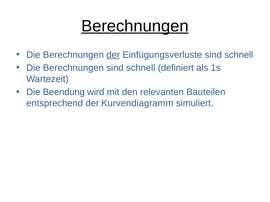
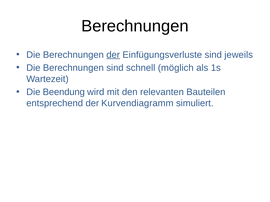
Berechnungen at (135, 26) underline: present -> none
Einfügungsverluste sind schnell: schnell -> jeweils
definiert: definiert -> möglich
